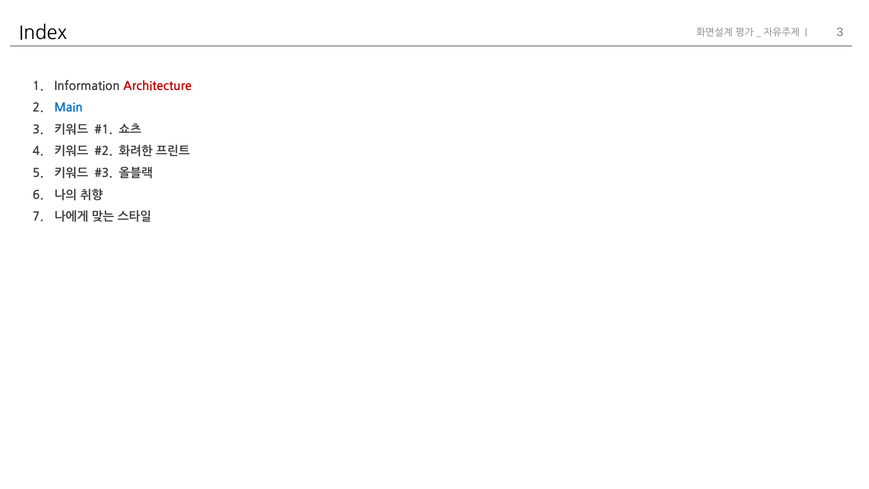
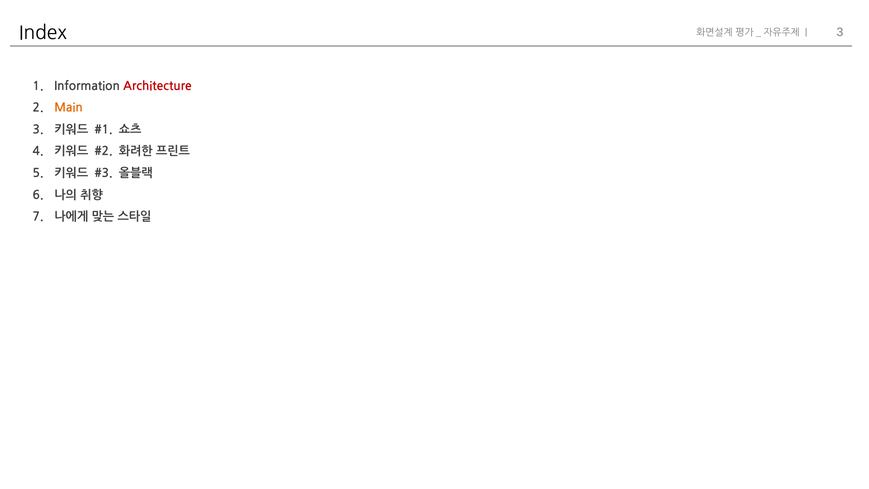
Main colour: blue -> orange
